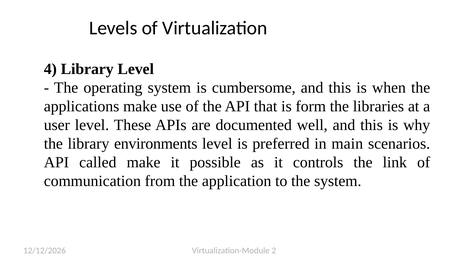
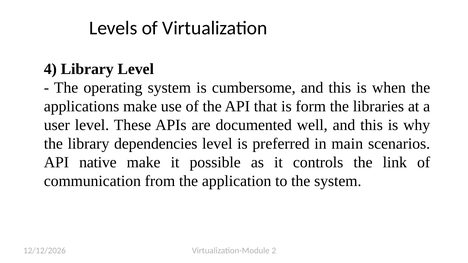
environments: environments -> dependencies
called: called -> native
